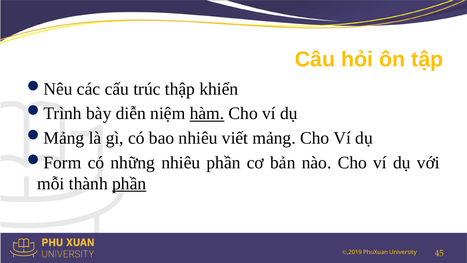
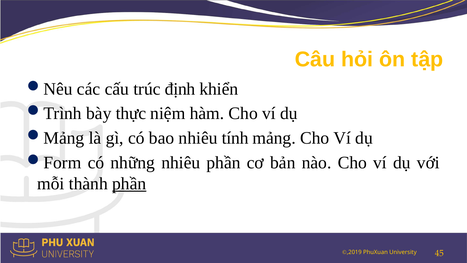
thập: thập -> định
diễn: diễn -> thực
hàm underline: present -> none
viết: viết -> tính
